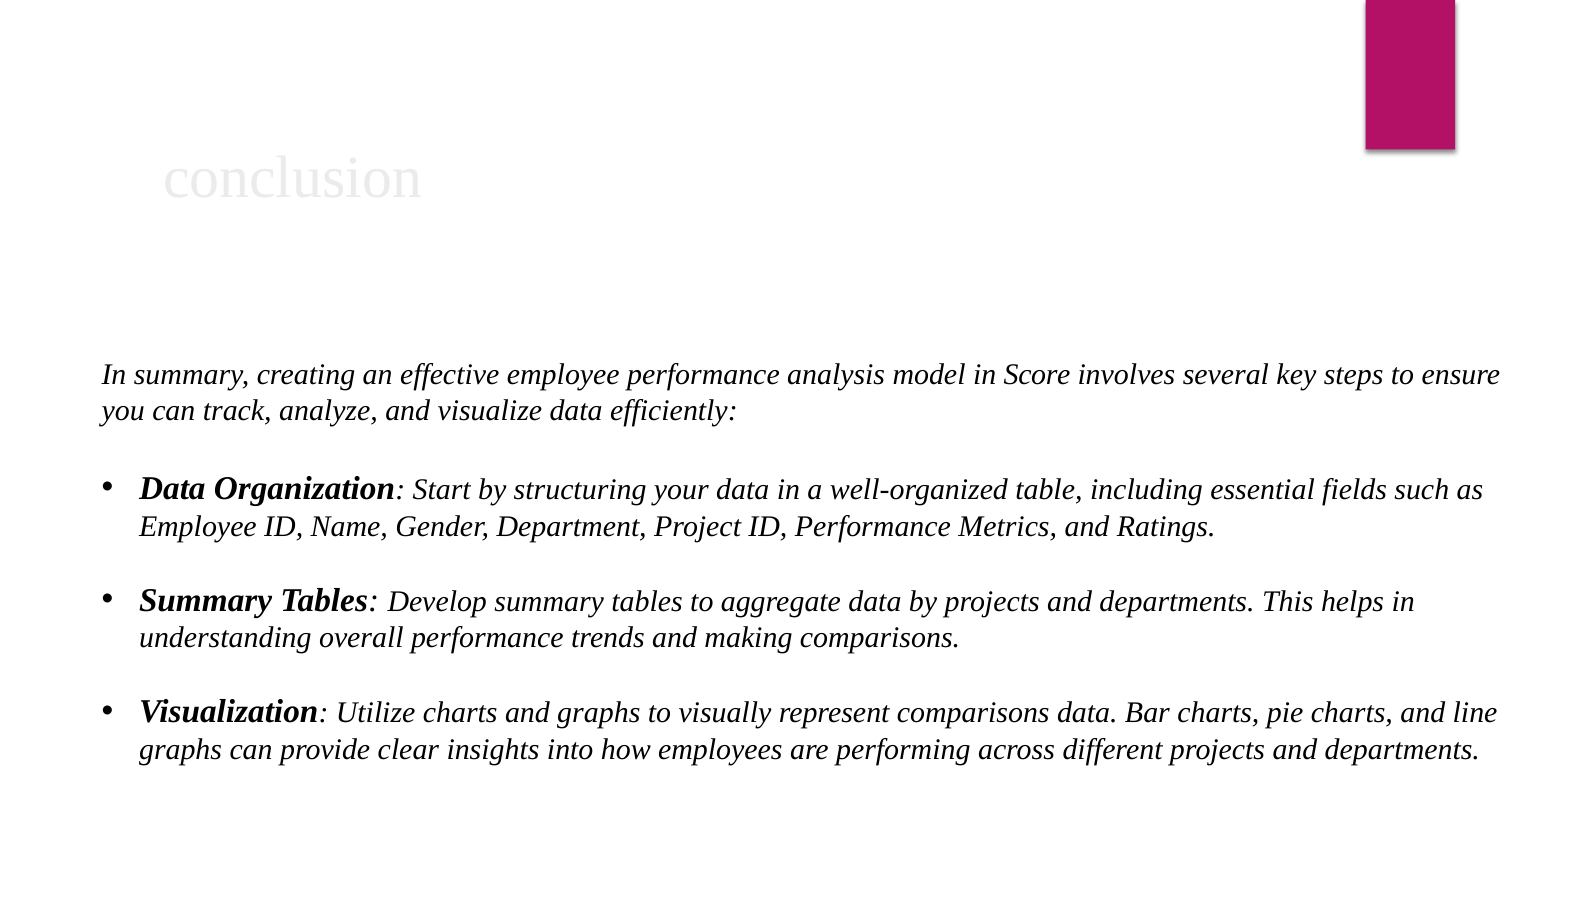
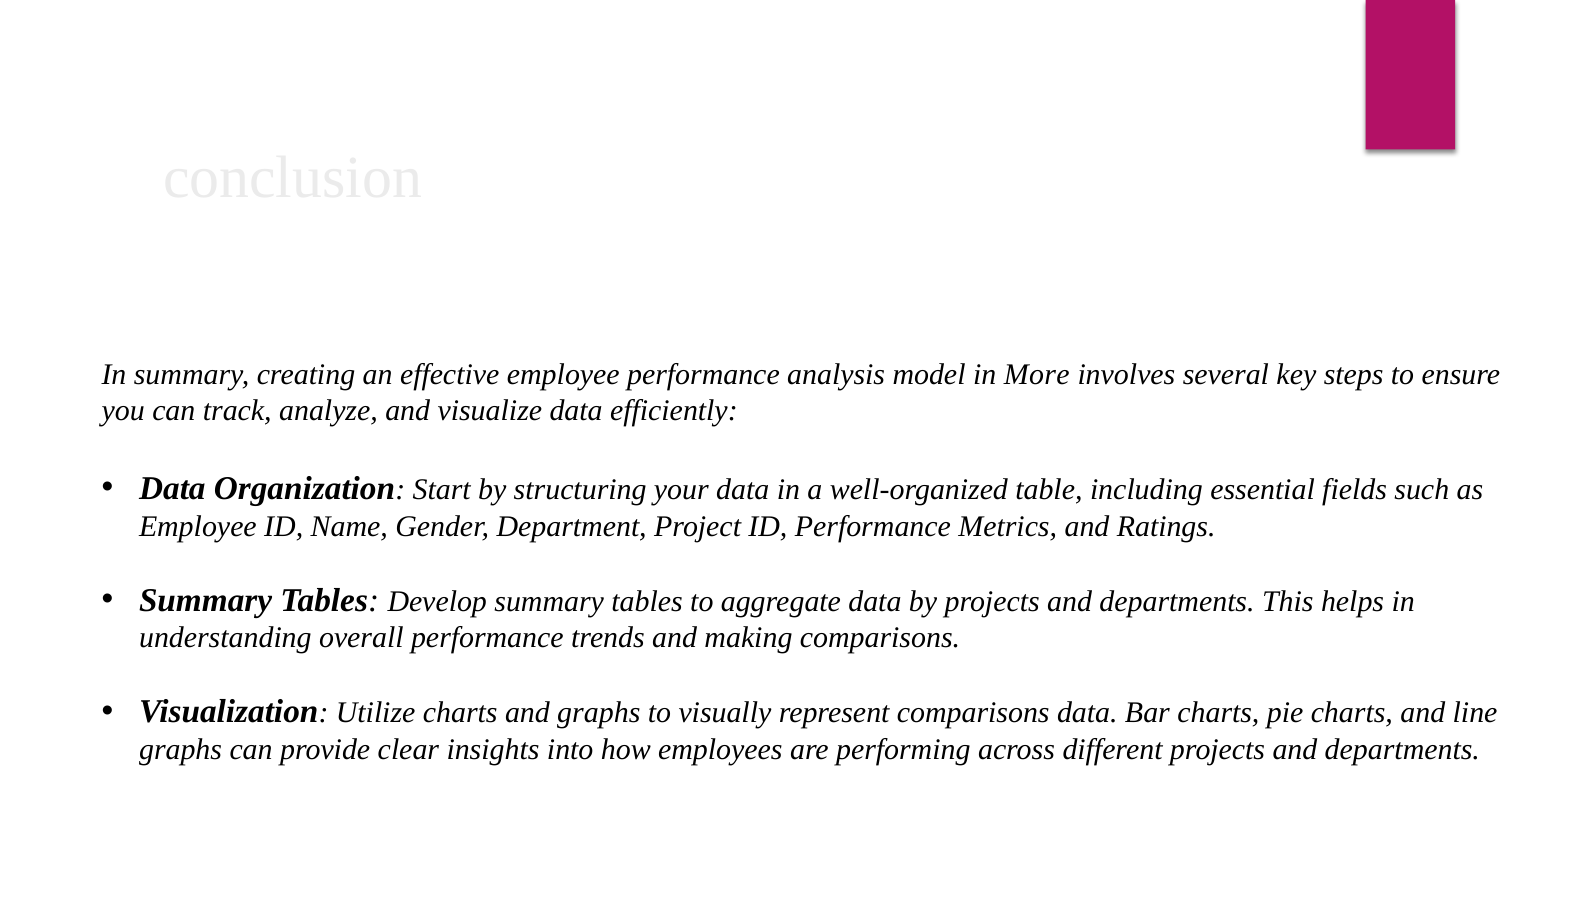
Score: Score -> More
